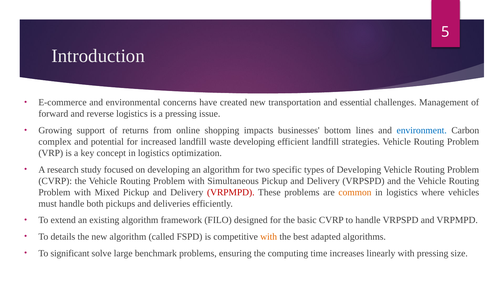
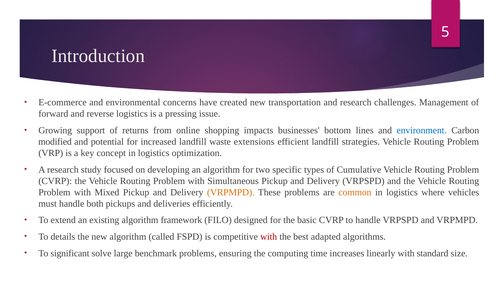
and essential: essential -> research
complex: complex -> modified
waste developing: developing -> extensions
of Developing: Developing -> Cumulative
VRPMPD at (231, 193) colour: red -> orange
with at (269, 237) colour: orange -> red
with pressing: pressing -> standard
